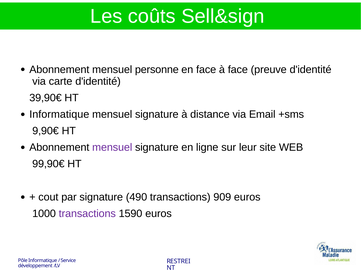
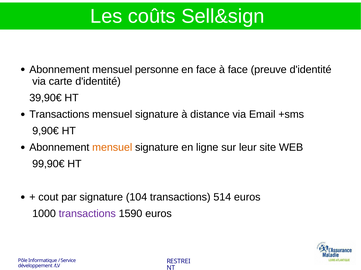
Informatique at (59, 114): Informatique -> Transactions
mensuel at (112, 148) colour: purple -> orange
490: 490 -> 104
909: 909 -> 514
